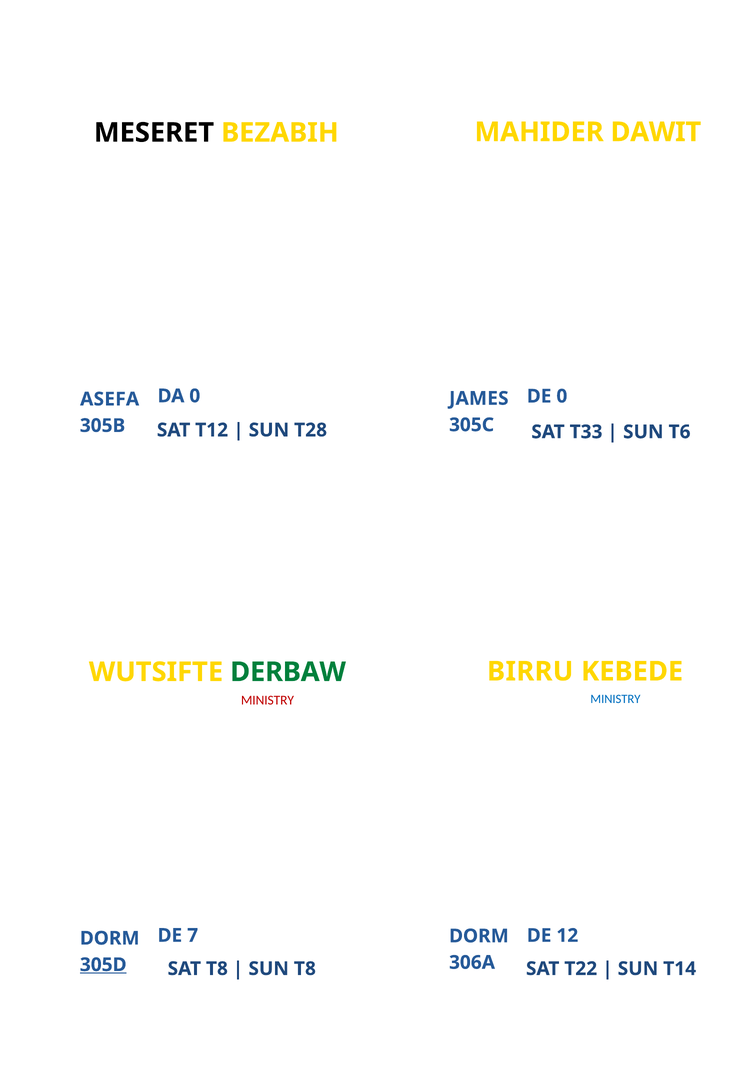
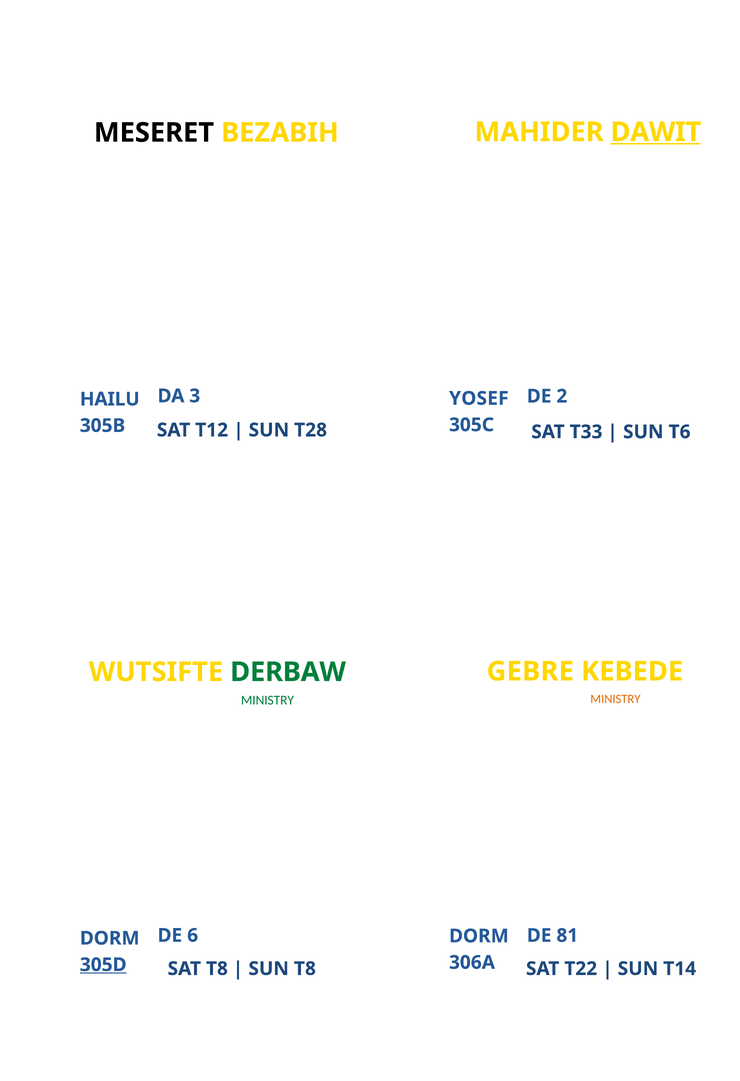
DAWIT underline: none -> present
DA 0: 0 -> 3
DE 0: 0 -> 2
JAMES: JAMES -> YOSEF
ASEFA: ASEFA -> HAILU
BIRRU: BIRRU -> GEBRE
MINISTRY at (615, 699) colour: blue -> orange
MINISTRY at (267, 700) colour: red -> green
7: 7 -> 6
12: 12 -> 81
